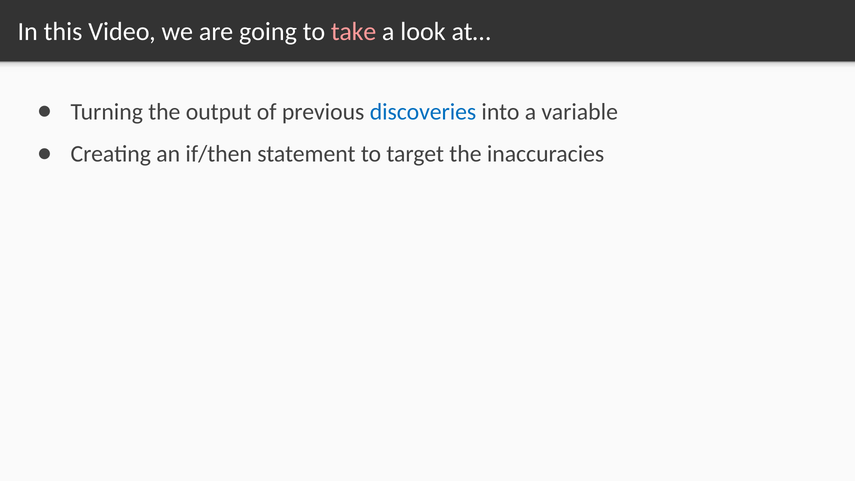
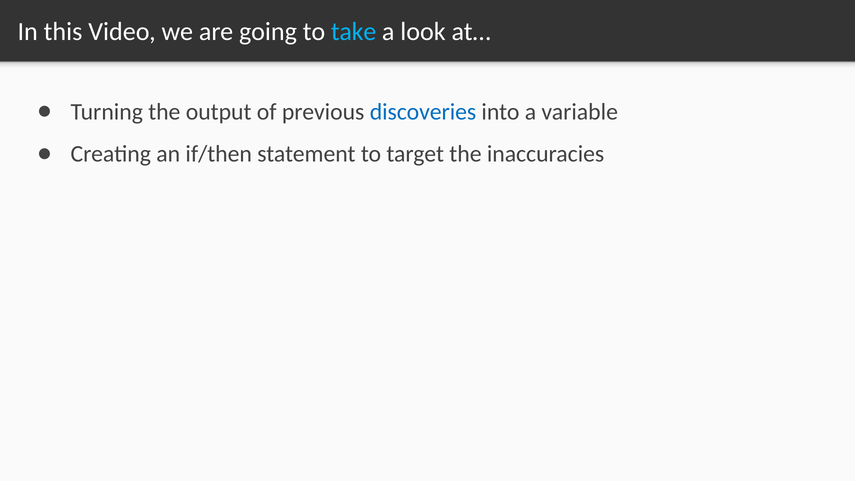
take colour: pink -> light blue
